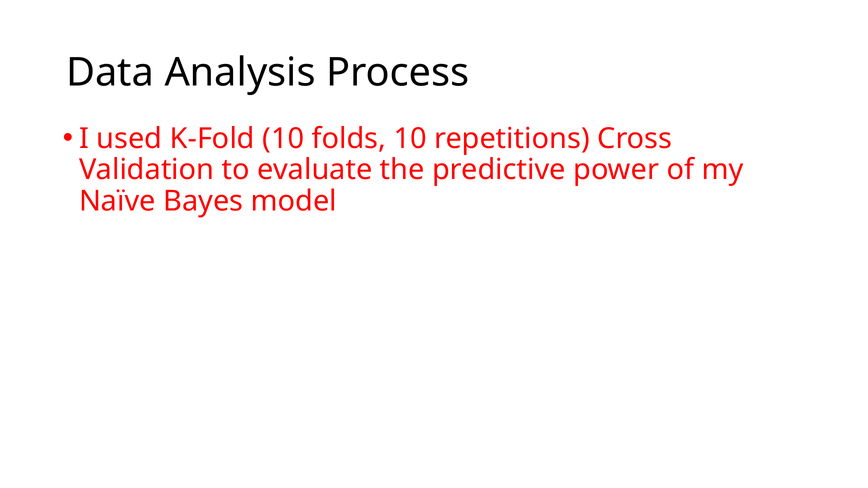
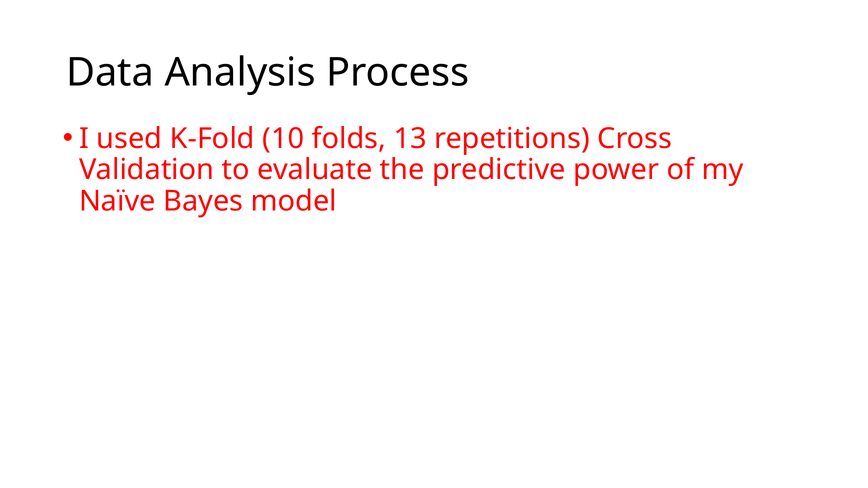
folds 10: 10 -> 13
